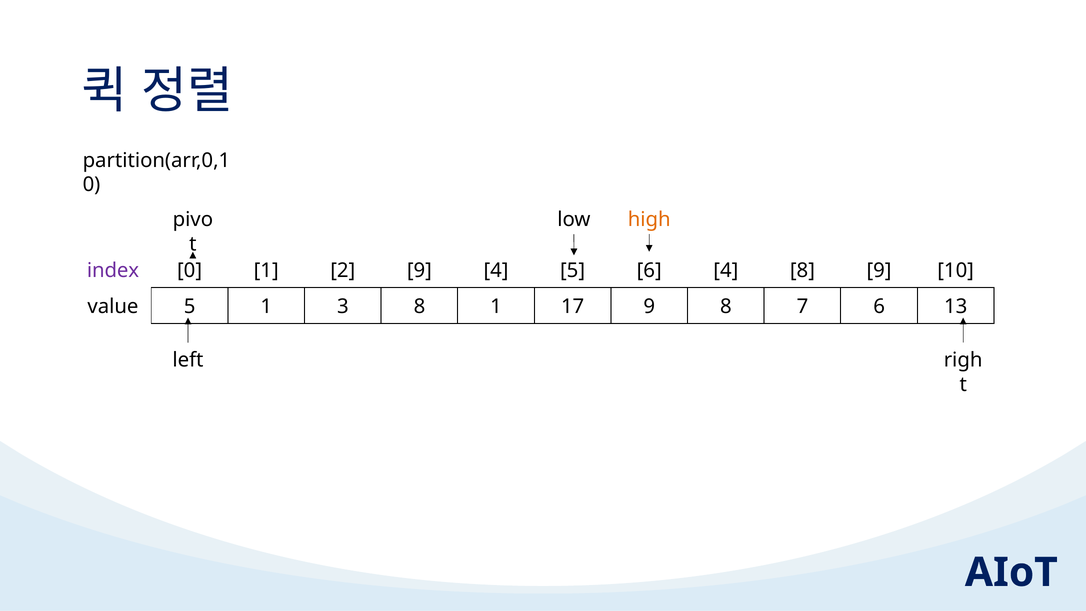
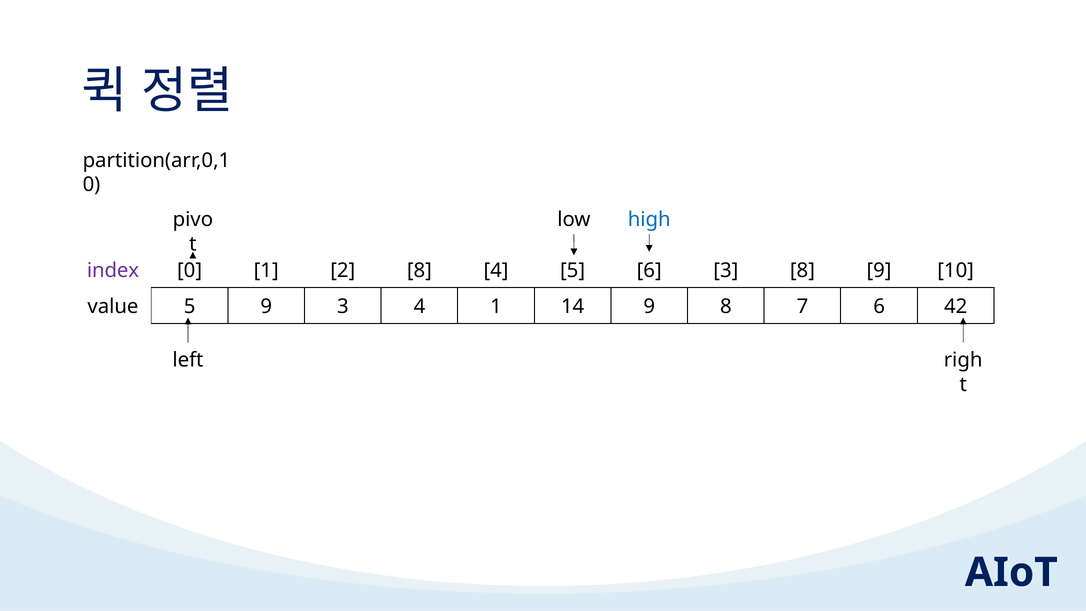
high colour: orange -> blue
2 9: 9 -> 8
6 4: 4 -> 3
1 at (266, 306): 1 -> 9
3 8: 8 -> 4
17: 17 -> 14
13: 13 -> 42
